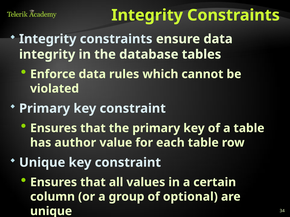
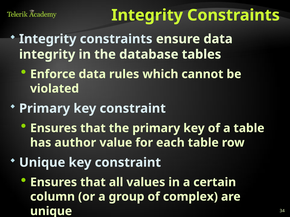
optional: optional -> complex
